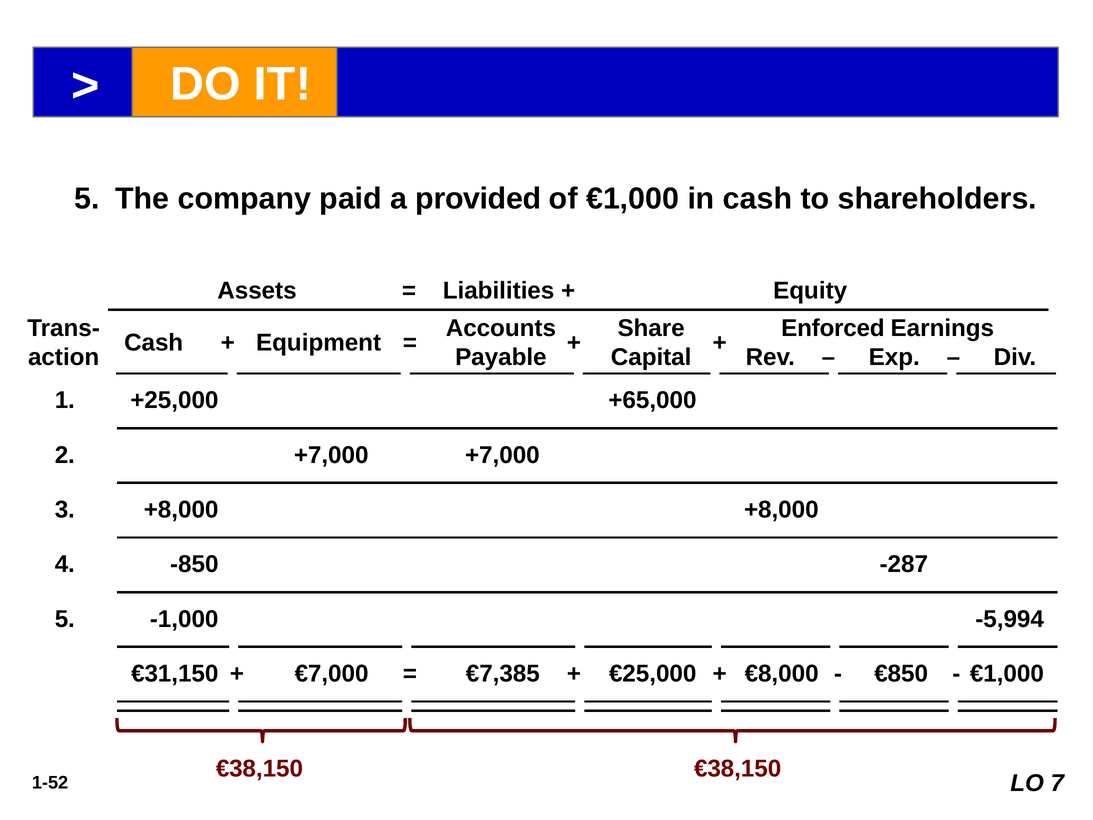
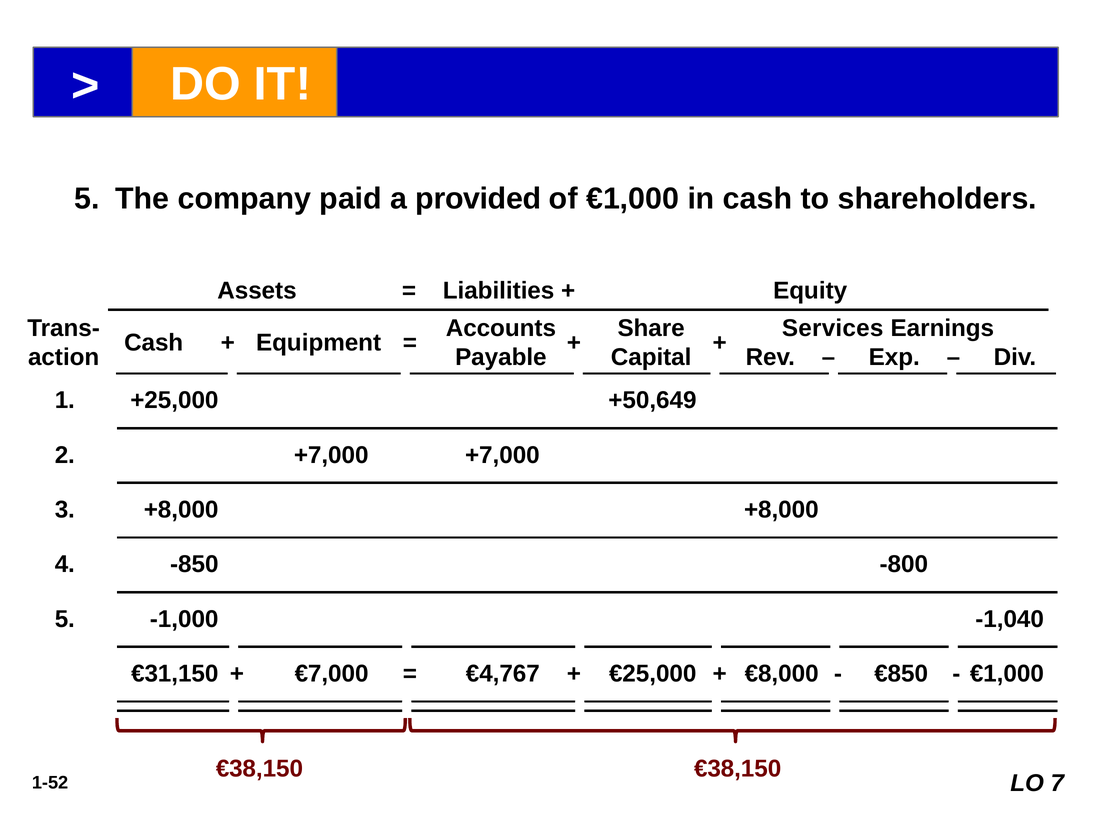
Enforced: Enforced -> Services
+65,000: +65,000 -> +50,649
-287: -287 -> -800
-5,994: -5,994 -> -1,040
€7,385: €7,385 -> €4,767
